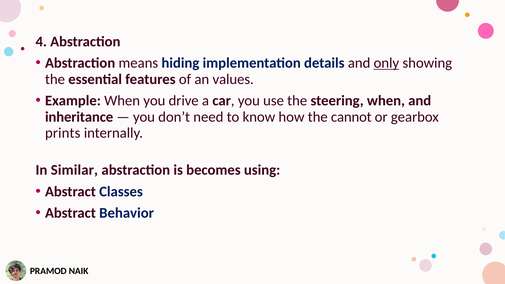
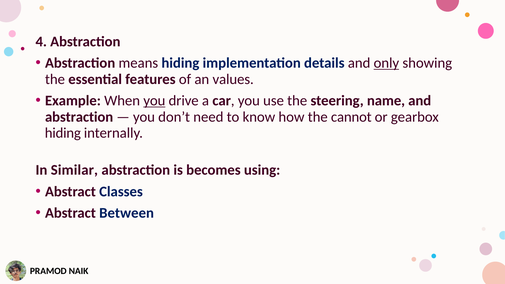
you at (154, 101) underline: none -> present
steering when: when -> name
inheritance at (79, 117): inheritance -> abstraction
prints at (63, 133): prints -> hiding
Behavior: Behavior -> Between
